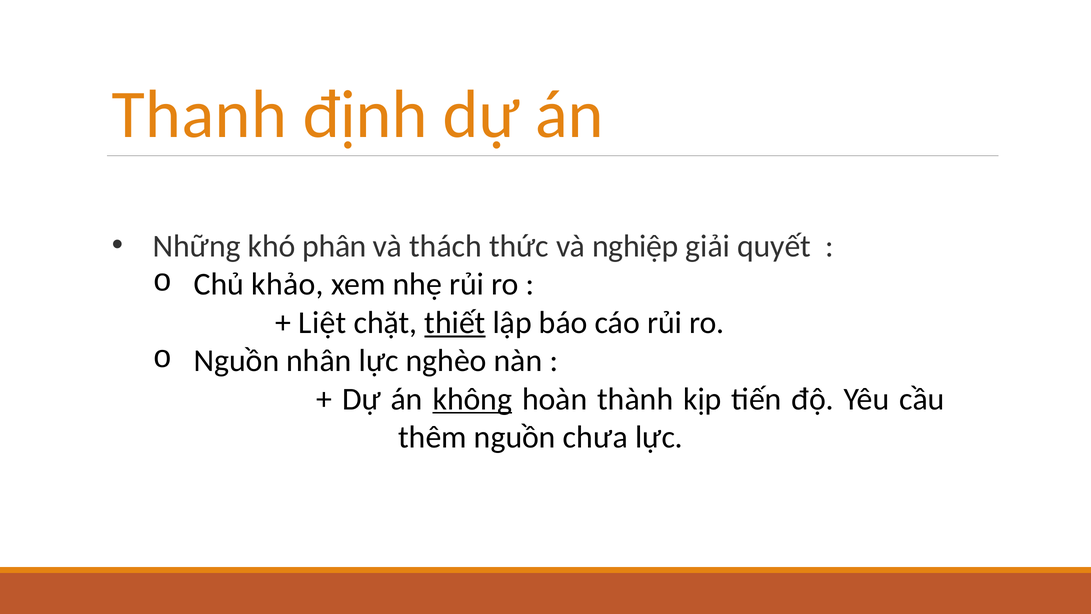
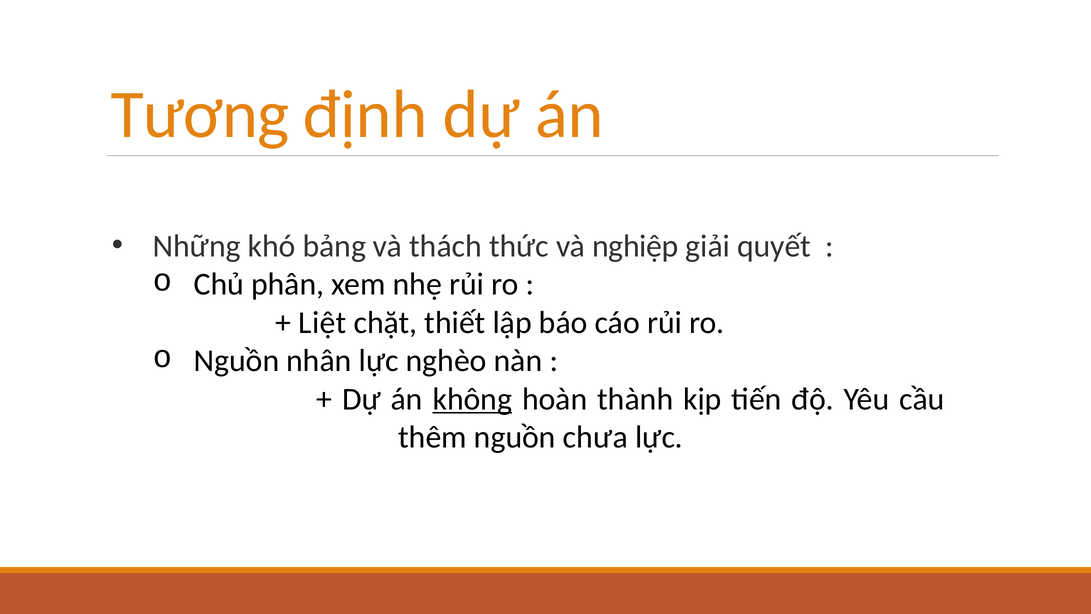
Thanh: Thanh -> Tương
phân: phân -> bảng
khảo: khảo -> phân
thiết underline: present -> none
